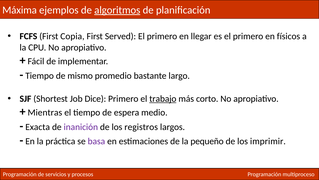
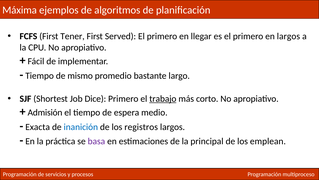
algoritmos underline: present -> none
Copia: Copia -> Tener
en físicos: físicos -> largos
Mientras: Mientras -> Admisión
inanición colour: purple -> blue
pequeño: pequeño -> principal
imprimir: imprimir -> emplean
